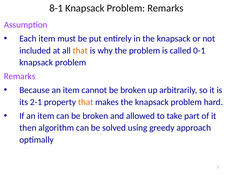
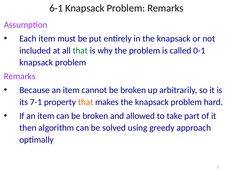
8-1: 8-1 -> 6-1
that at (80, 50) colour: orange -> green
2-1: 2-1 -> 7-1
